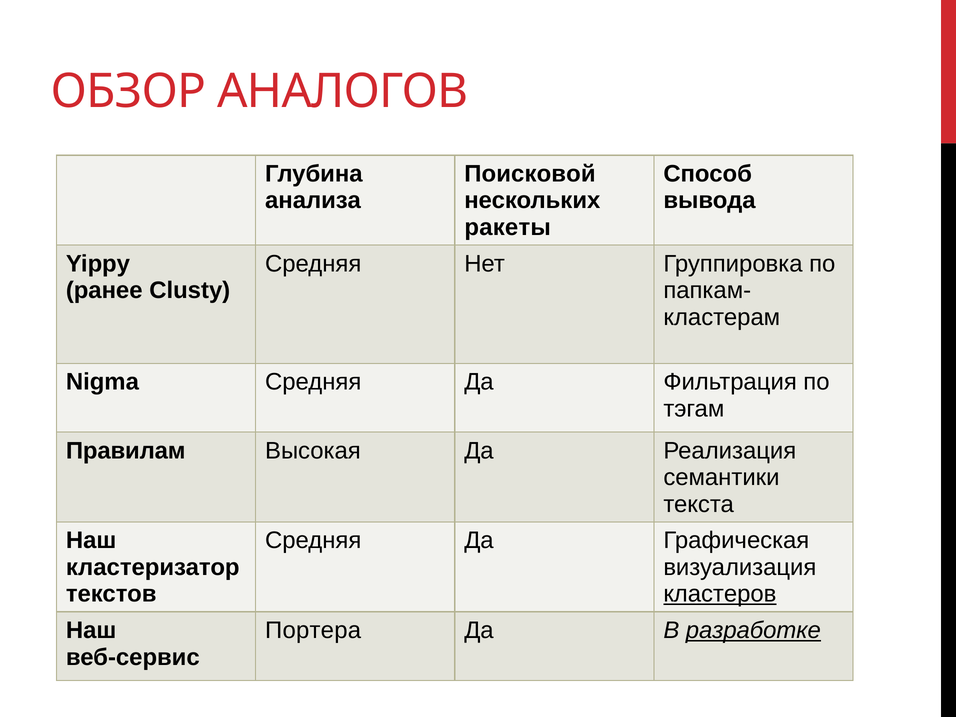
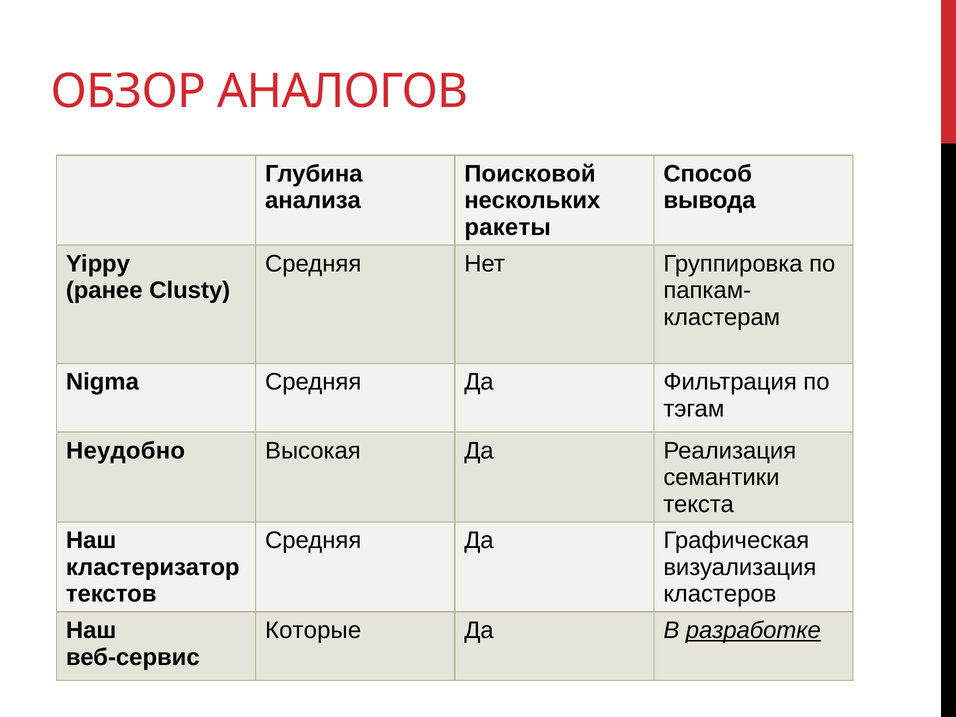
Правилам: Правилам -> Неудобно
кластеров underline: present -> none
Портера: Портера -> Которые
